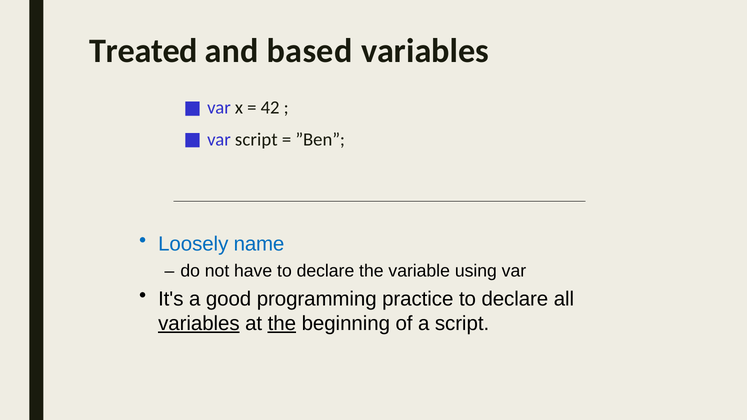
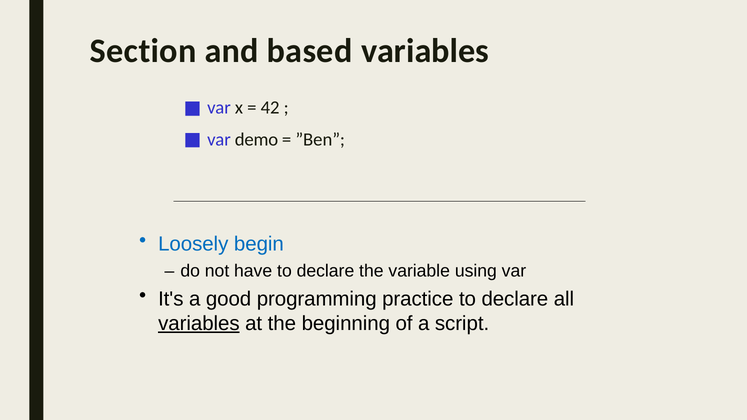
Treated: Treated -> Section
var script: script -> demo
name: name -> begin
the at (282, 324) underline: present -> none
